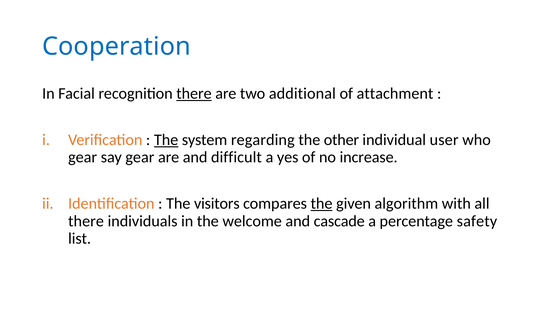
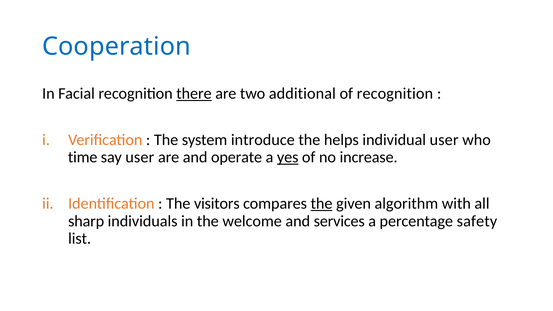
of attachment: attachment -> recognition
The at (166, 140) underline: present -> none
regarding: regarding -> introduce
other: other -> helps
gear at (83, 157): gear -> time
say gear: gear -> user
difficult: difficult -> operate
yes underline: none -> present
there at (86, 221): there -> sharp
cascade: cascade -> services
